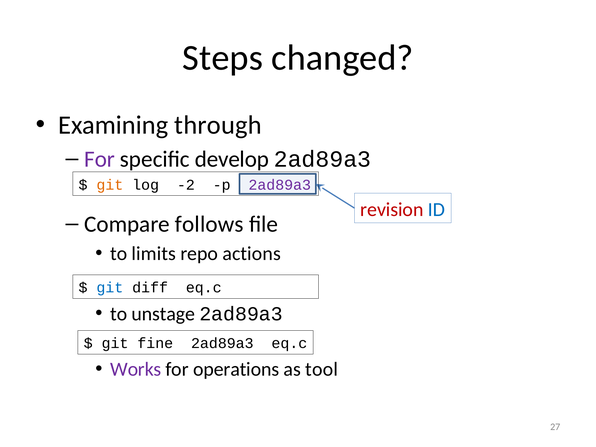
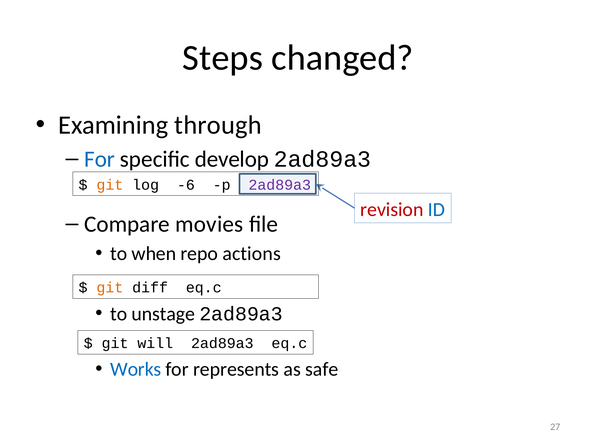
For at (100, 159) colour: purple -> blue
-2: -2 -> -6
follows: follows -> movies
limits: limits -> when
git at (110, 288) colour: blue -> orange
fine: fine -> will
Works colour: purple -> blue
operations: operations -> represents
tool: tool -> safe
